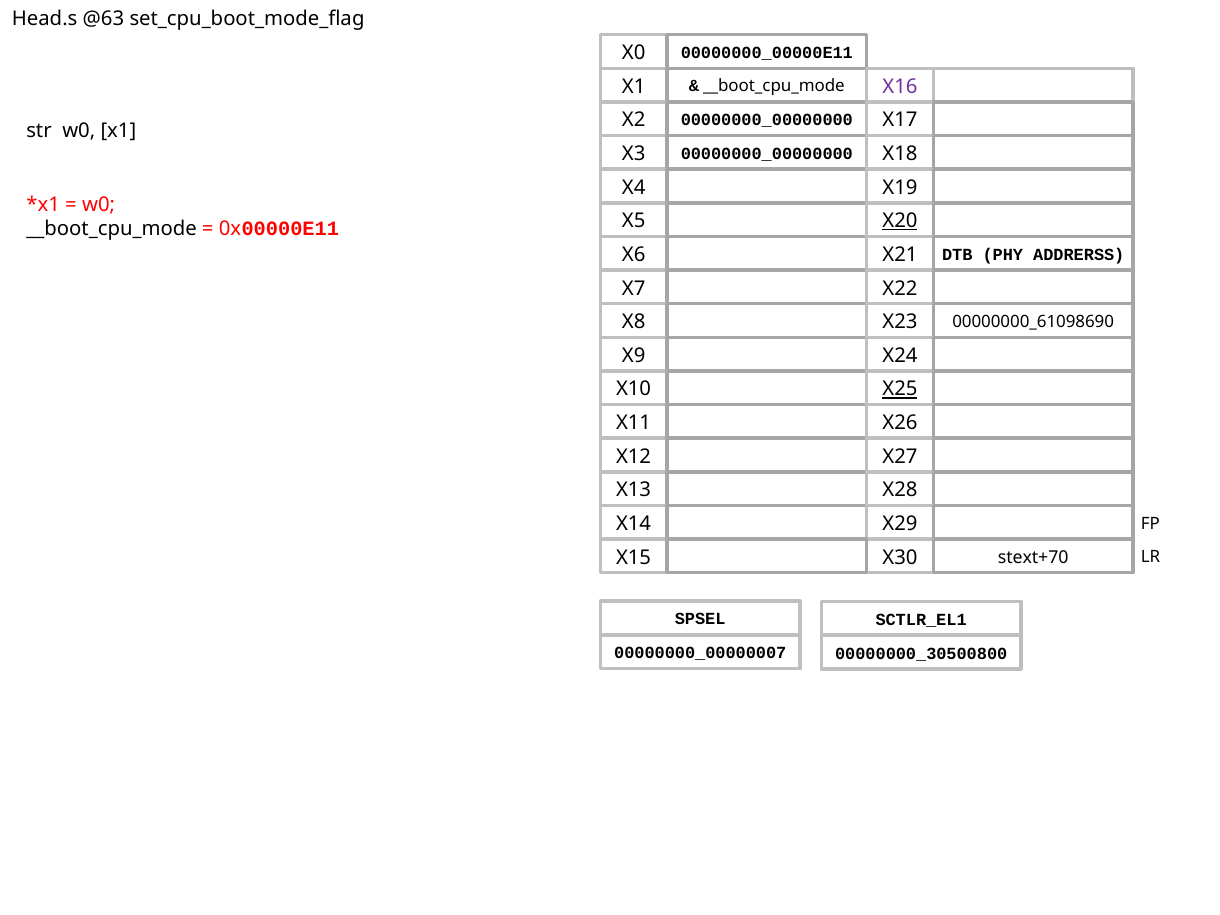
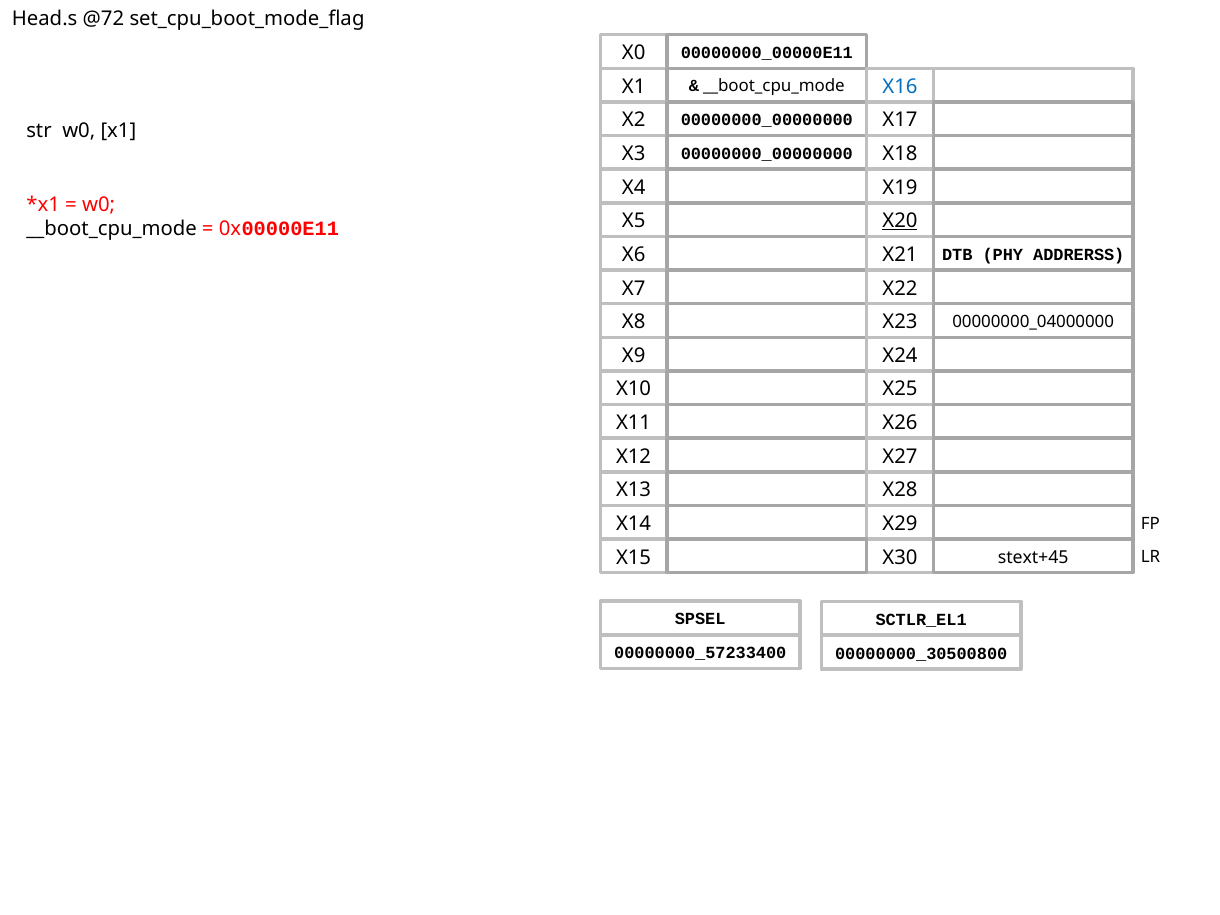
@63: @63 -> @72
X16 colour: purple -> blue
00000000_61098690: 00000000_61098690 -> 00000000_04000000
X25 underline: present -> none
stext+70: stext+70 -> stext+45
00000000_00000007: 00000000_00000007 -> 00000000_57233400
